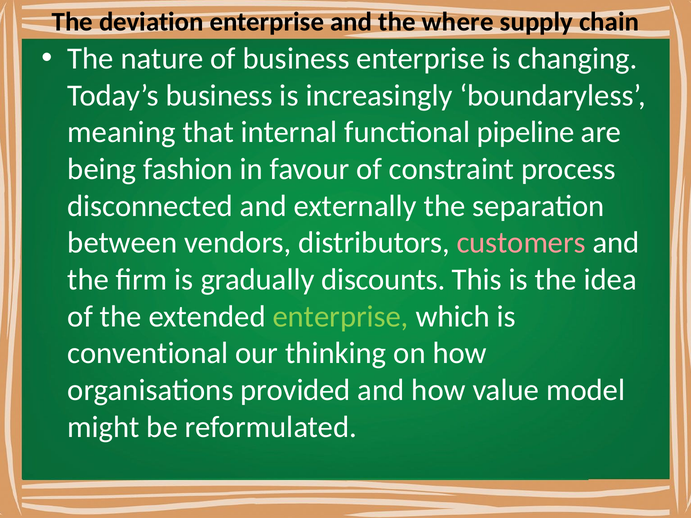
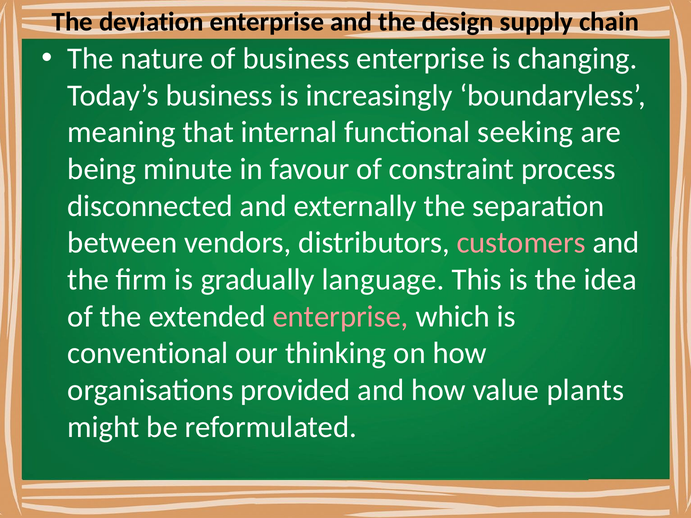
where: where -> design
pipeline: pipeline -> seeking
fashion: fashion -> minute
discounts: discounts -> language
enterprise at (341, 317) colour: light green -> pink
model: model -> plants
